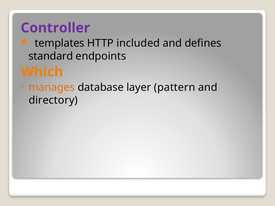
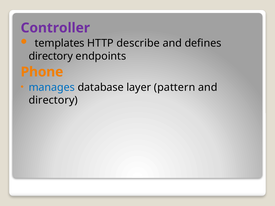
included: included -> describe
standard at (51, 56): standard -> directory
Which: Which -> Phone
manages colour: orange -> blue
